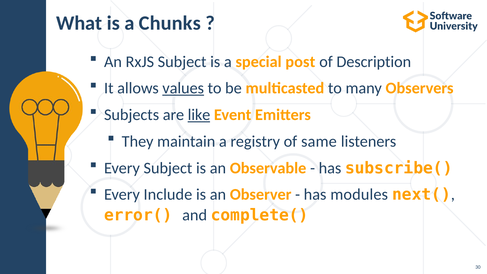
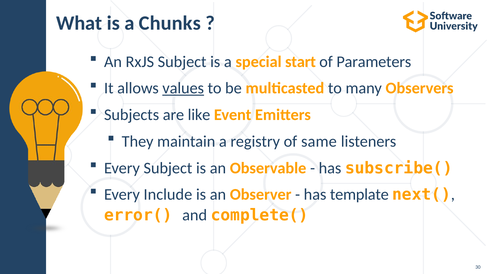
post: post -> start
Description: Description -> Parameters
like underline: present -> none
modules: modules -> template
